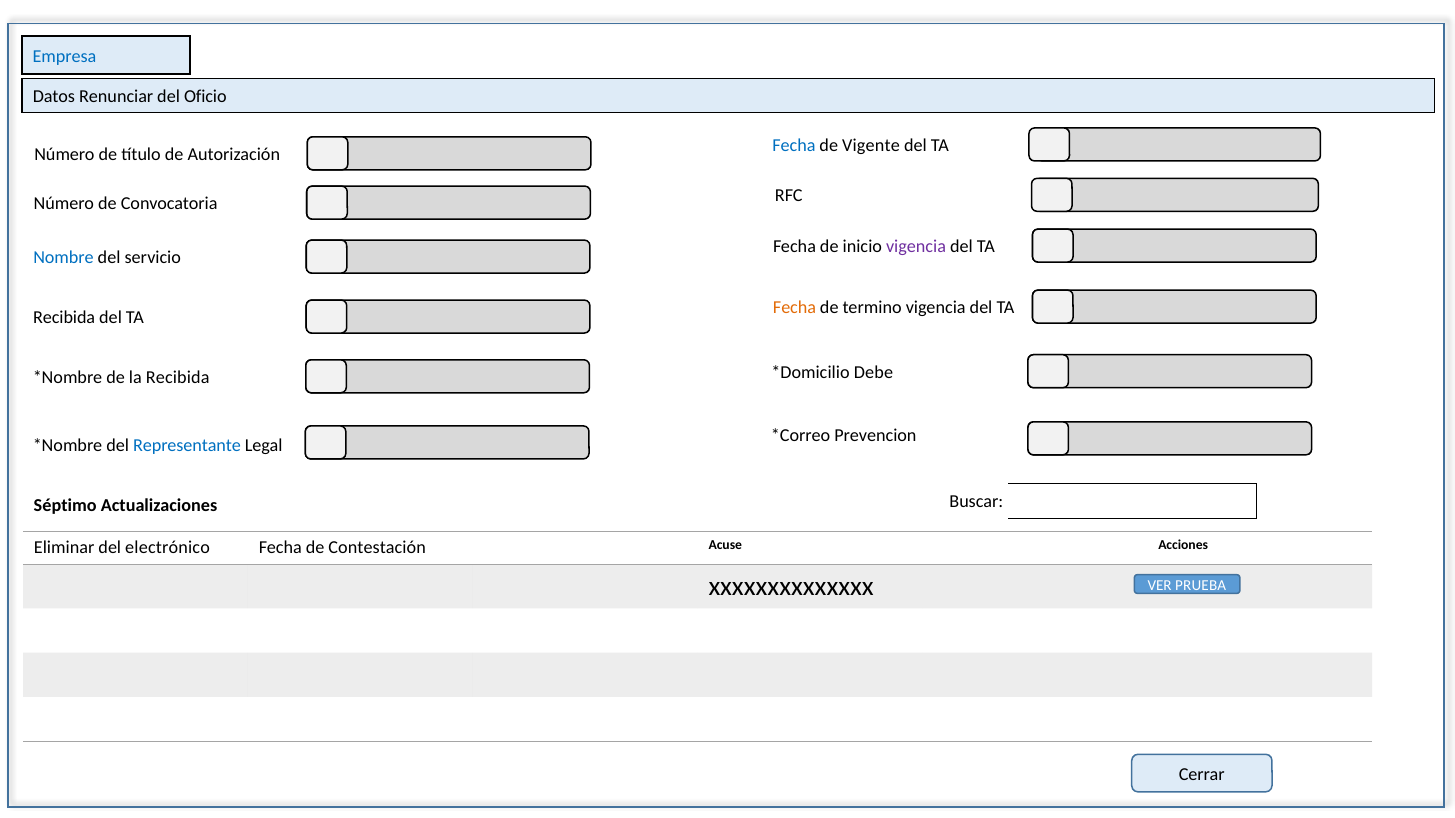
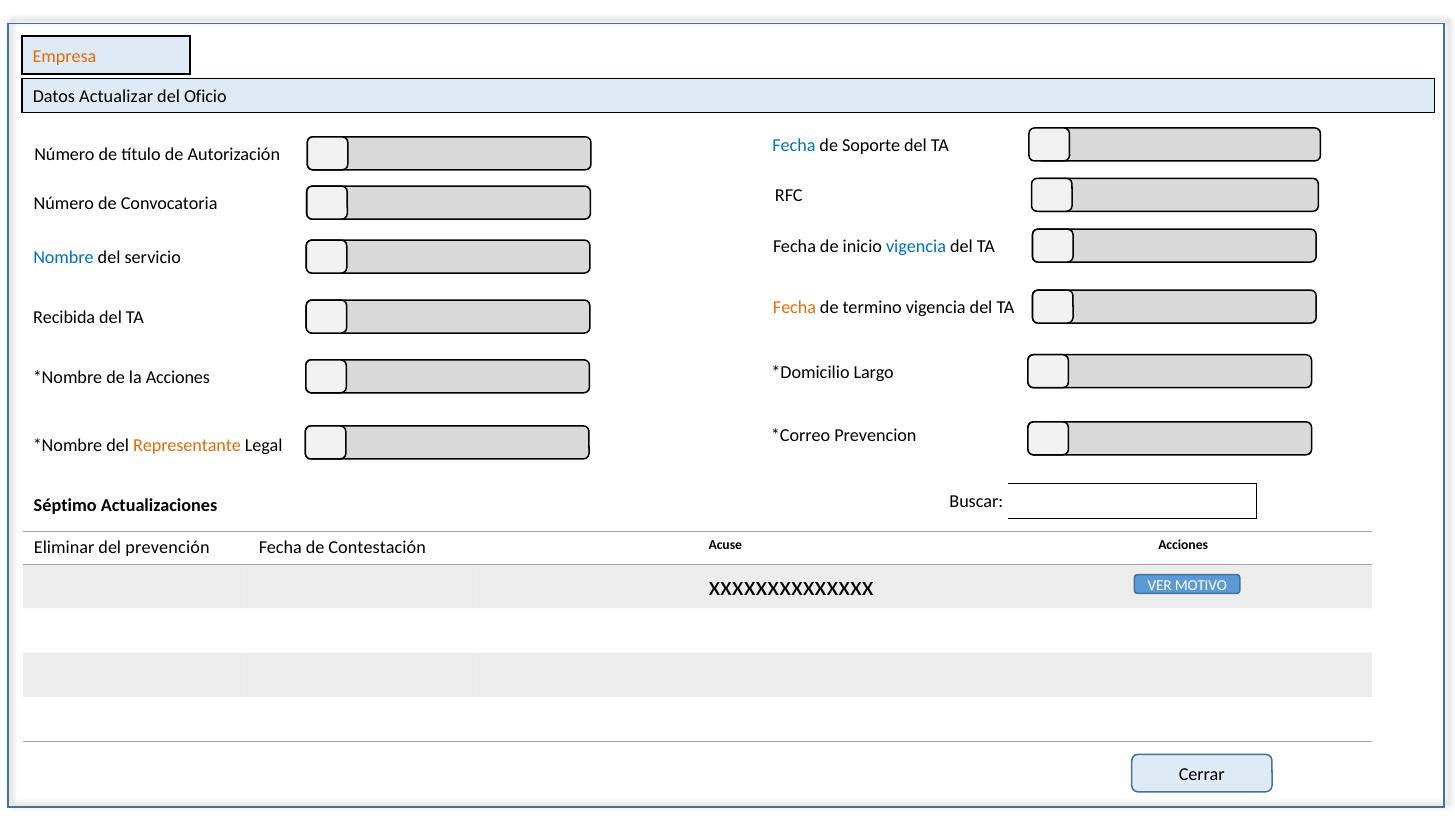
Empresa colour: blue -> orange
Renunciar: Renunciar -> Actualizar
Vigente: Vigente -> Soporte
vigencia at (916, 247) colour: purple -> blue
Debe: Debe -> Largo
la Recibida: Recibida -> Acciones
Representante colour: blue -> orange
electrónico: electrónico -> prevención
PRUEBA: PRUEBA -> MOTIVO
